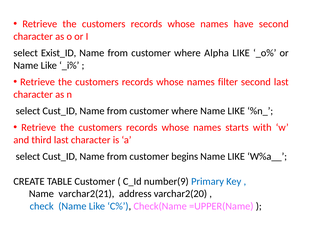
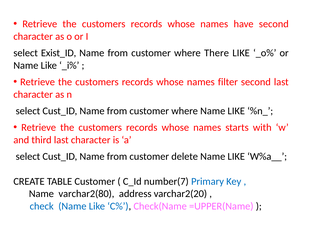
Alpha: Alpha -> There
begins: begins -> delete
number(9: number(9 -> number(7
varchar2(21: varchar2(21 -> varchar2(80
